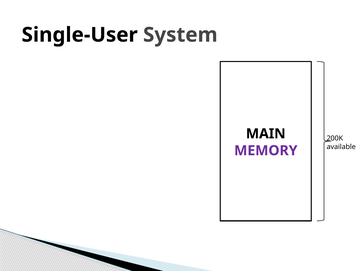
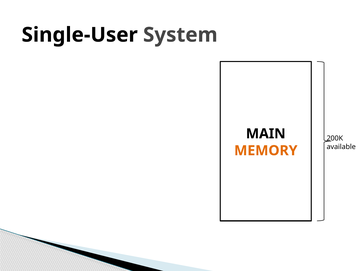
MEMORY colour: purple -> orange
